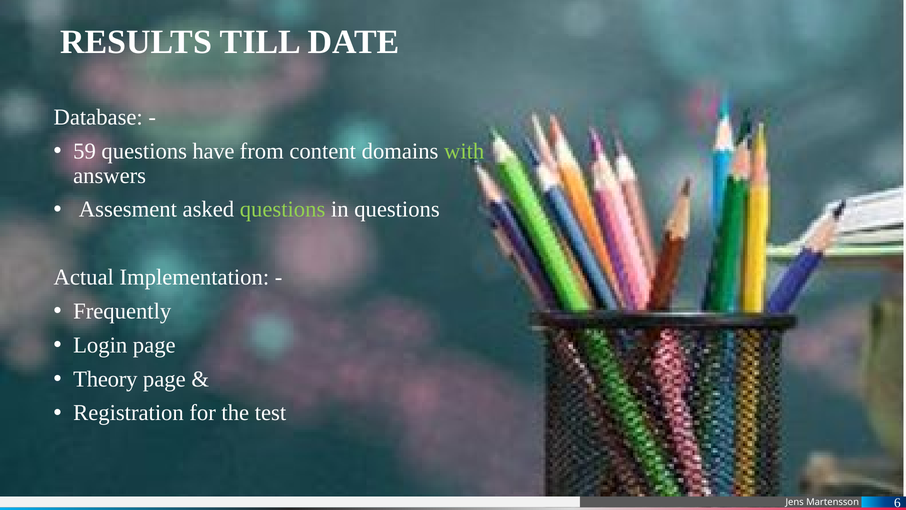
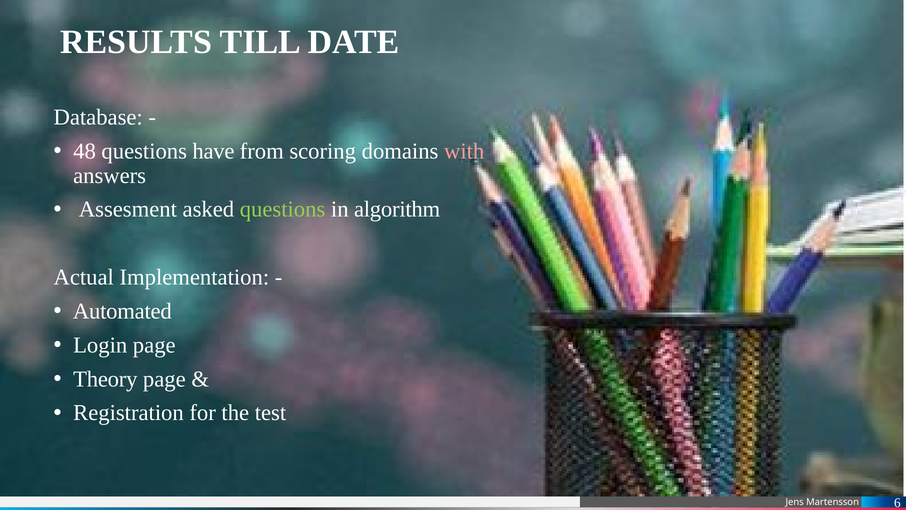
59: 59 -> 48
content: content -> scoring
with colour: light green -> pink
in questions: questions -> algorithm
Frequently: Frequently -> Automated
